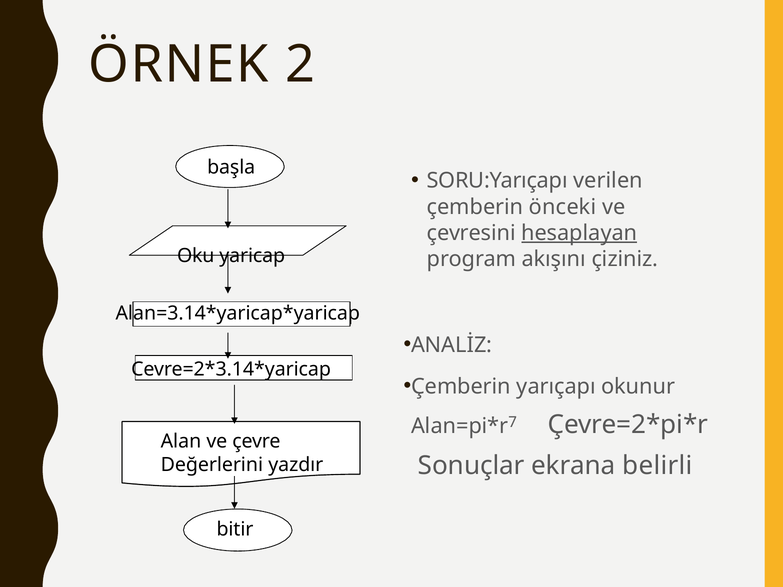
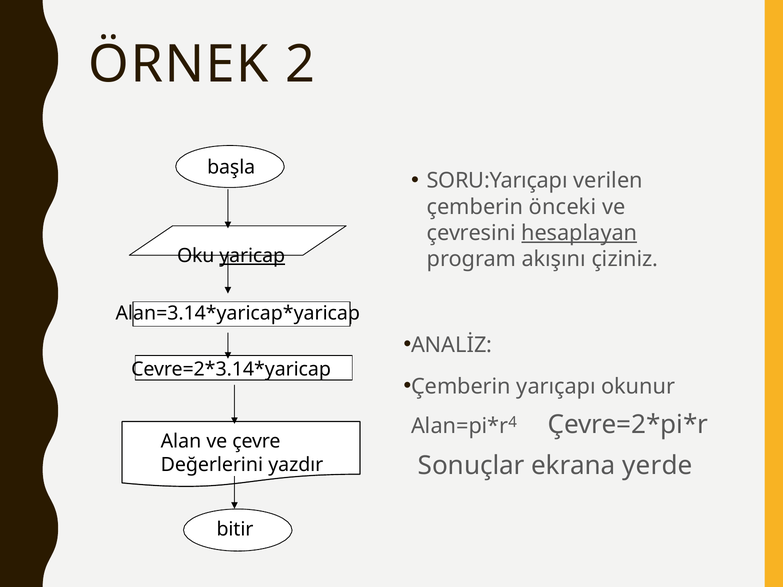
yaricap underline: none -> present
7: 7 -> 4
belirli: belirli -> yerde
